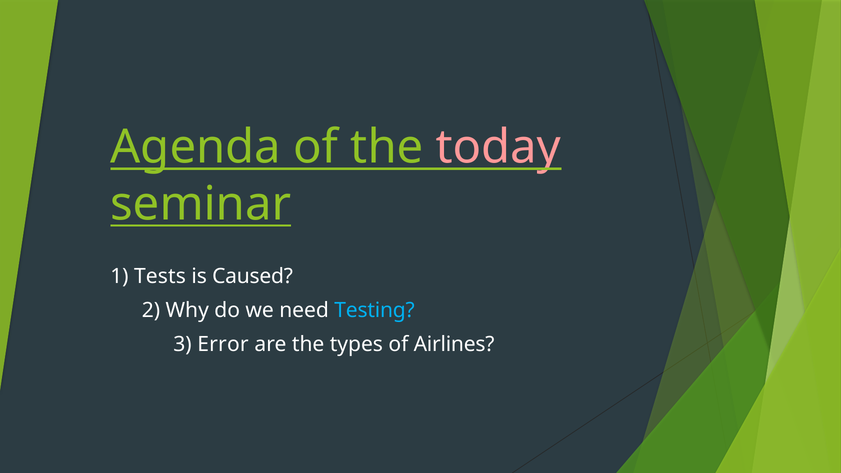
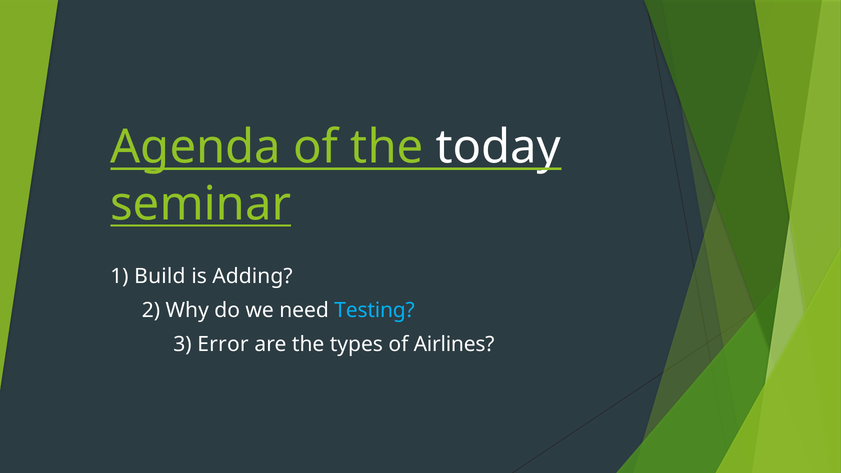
today colour: pink -> white
Tests: Tests -> Build
Caused: Caused -> Adding
